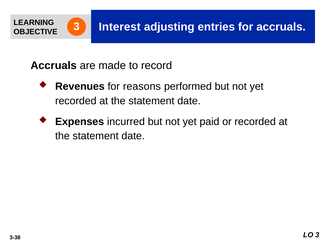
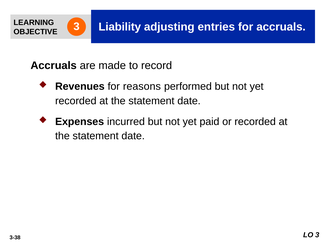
Interest: Interest -> Liability
